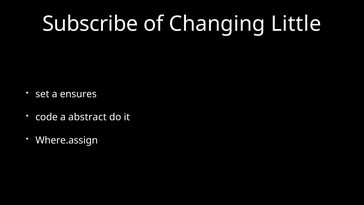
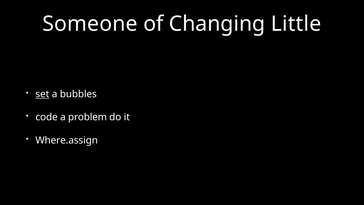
Subscribe: Subscribe -> Someone
set underline: none -> present
ensures: ensures -> bubbles
abstract: abstract -> problem
